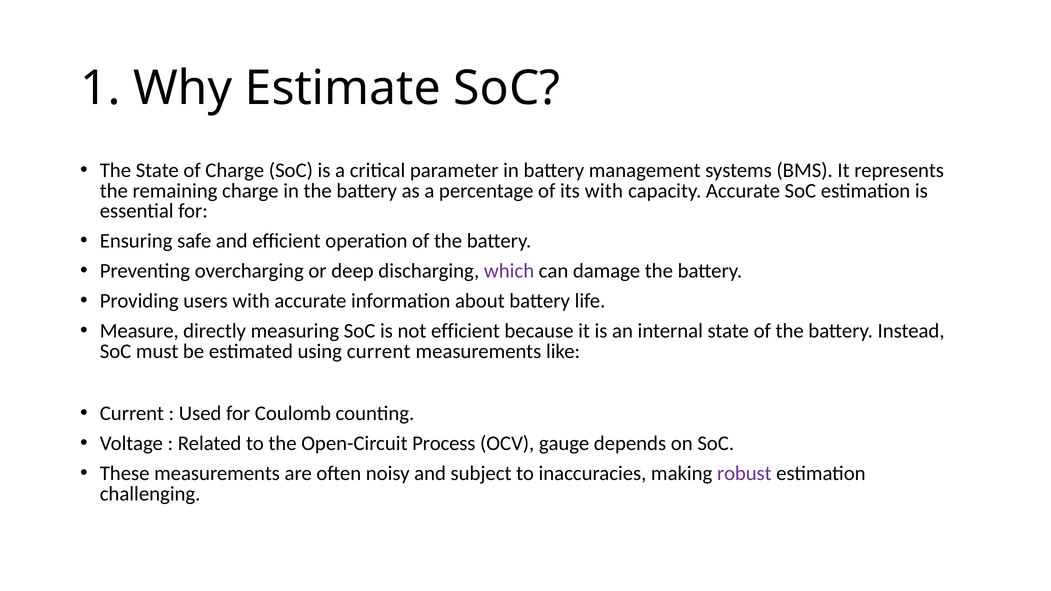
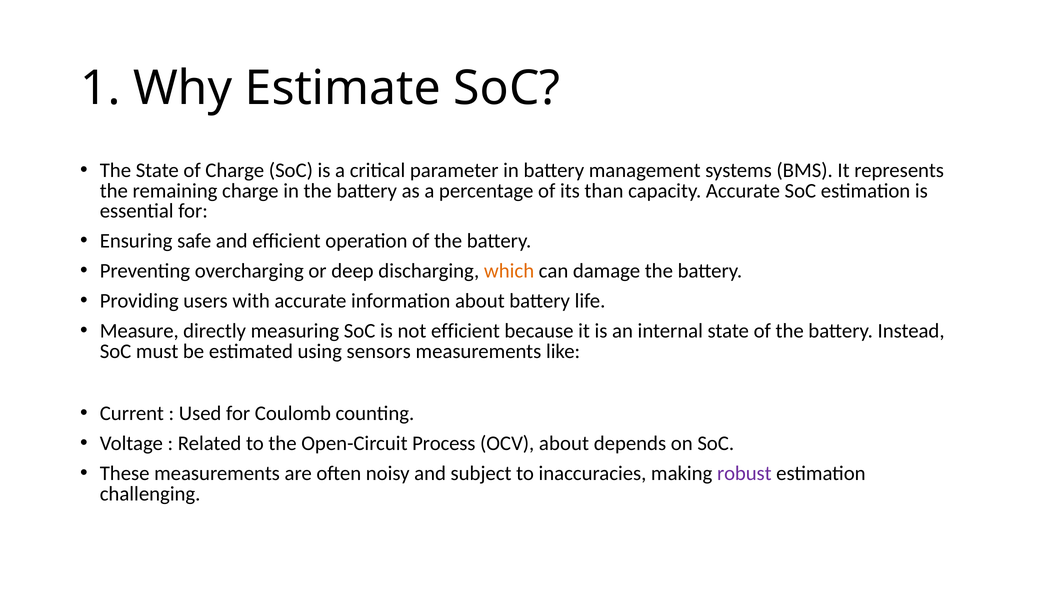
its with: with -> than
which colour: purple -> orange
using current: current -> sensors
OCV gauge: gauge -> about
